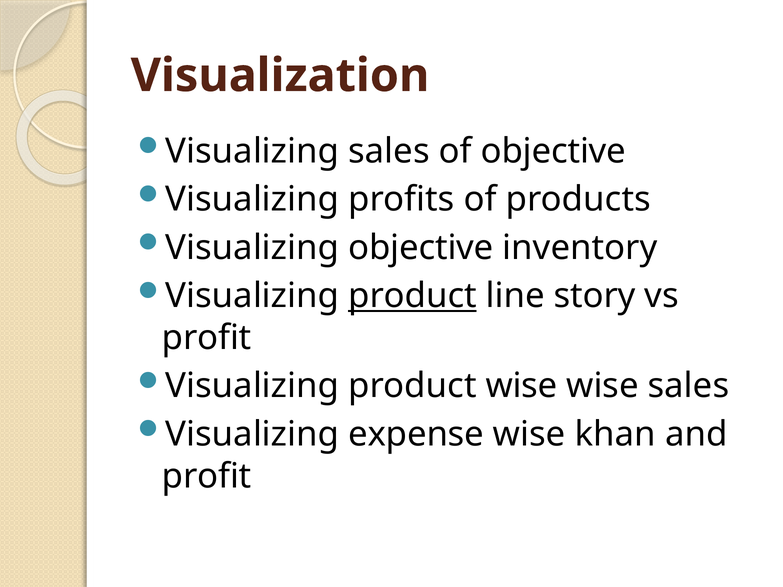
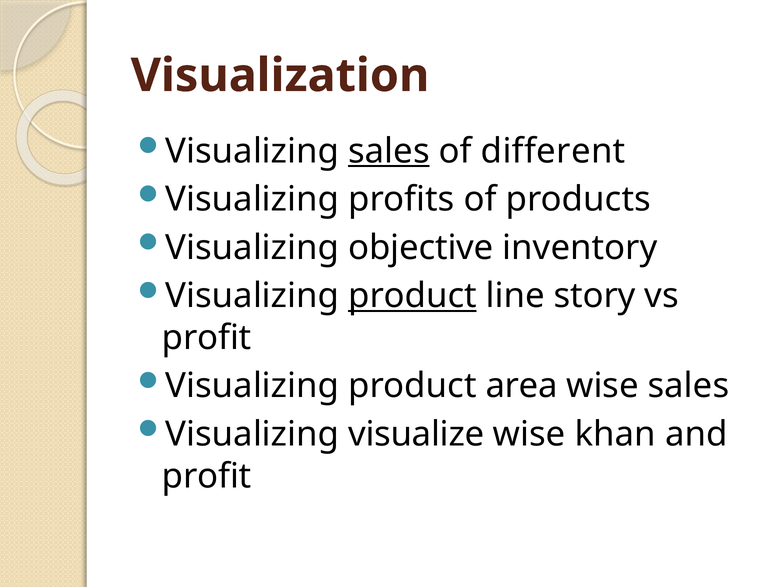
sales at (389, 151) underline: none -> present
of objective: objective -> different
product wise: wise -> area
expense: expense -> visualize
